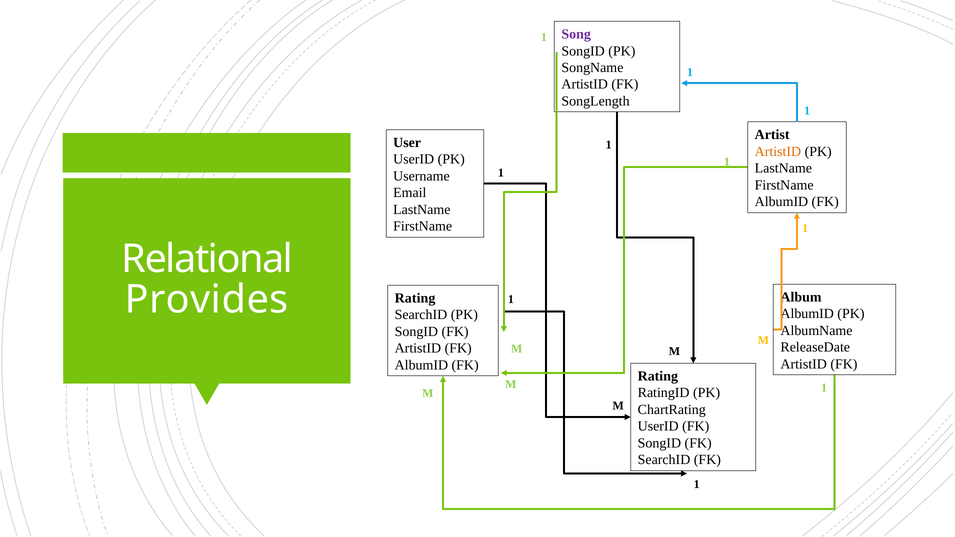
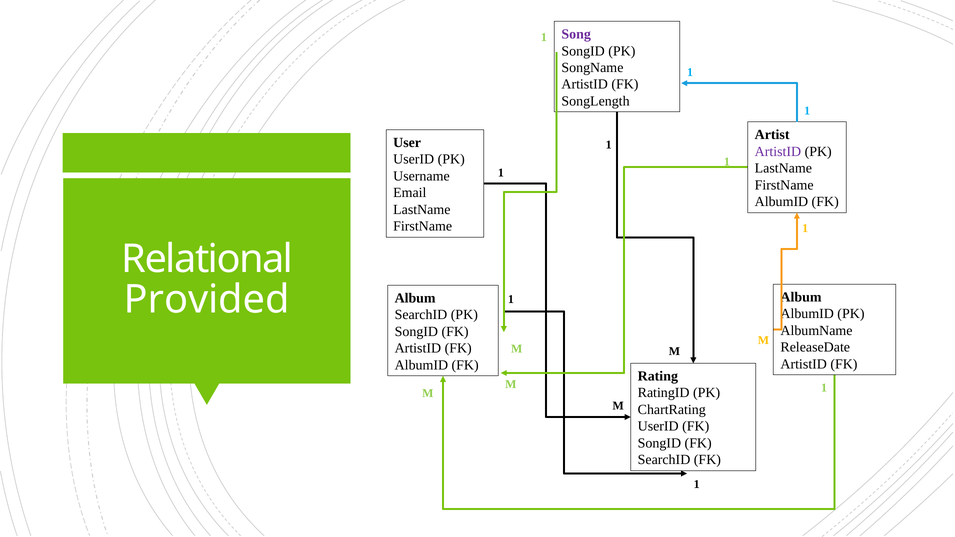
ArtistID at (778, 152) colour: orange -> purple
Provides: Provides -> Provided
Rating at (415, 298): Rating -> Album
